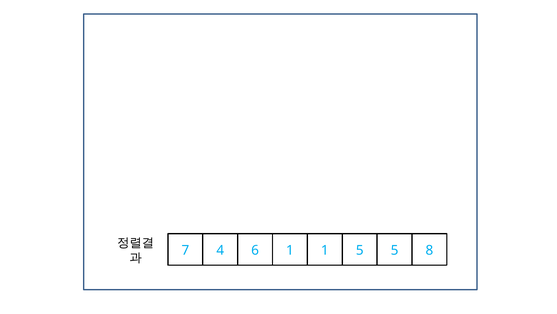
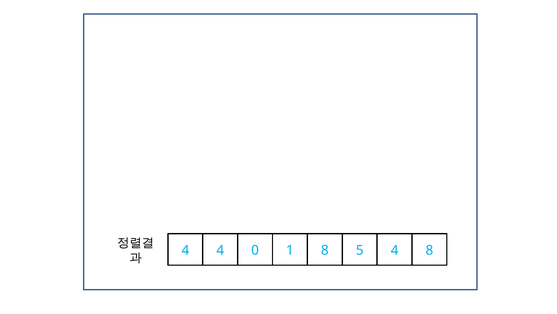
7 at (185, 250): 7 -> 4
6: 6 -> 0
1 1: 1 -> 8
5 5: 5 -> 4
